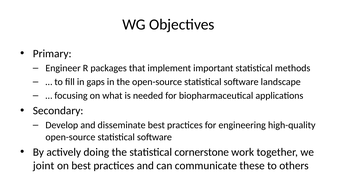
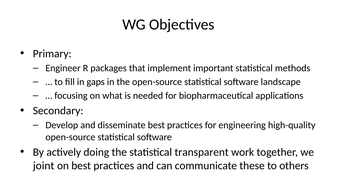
cornerstone: cornerstone -> transparent
